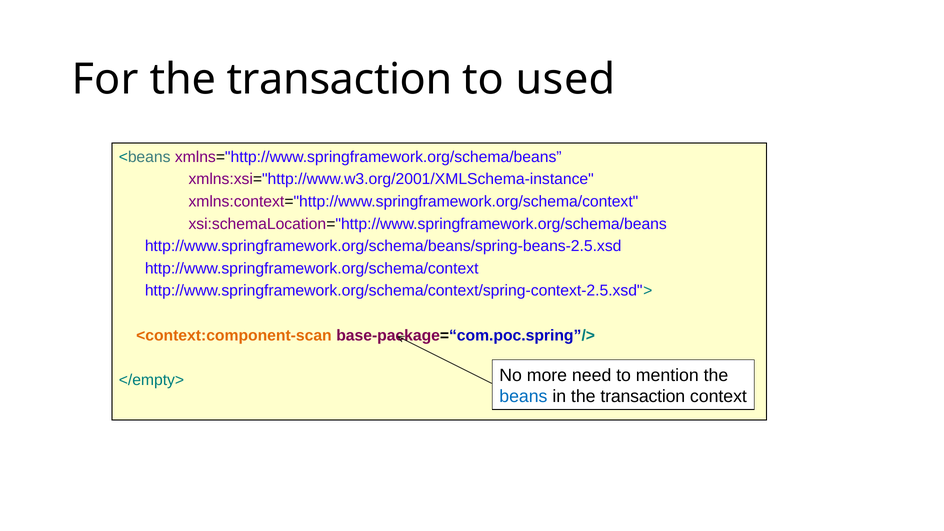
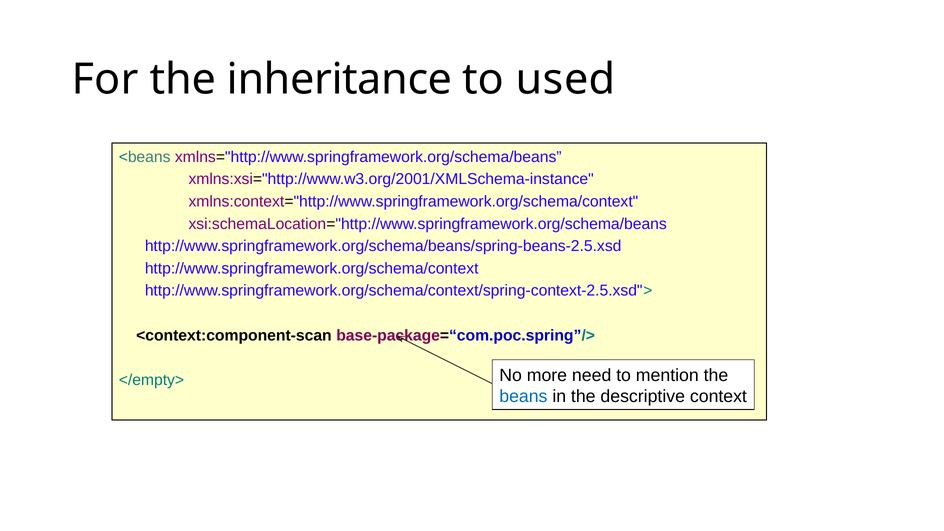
For the transaction: transaction -> inheritance
<context:component-scan colour: orange -> black
in the transaction: transaction -> descriptive
